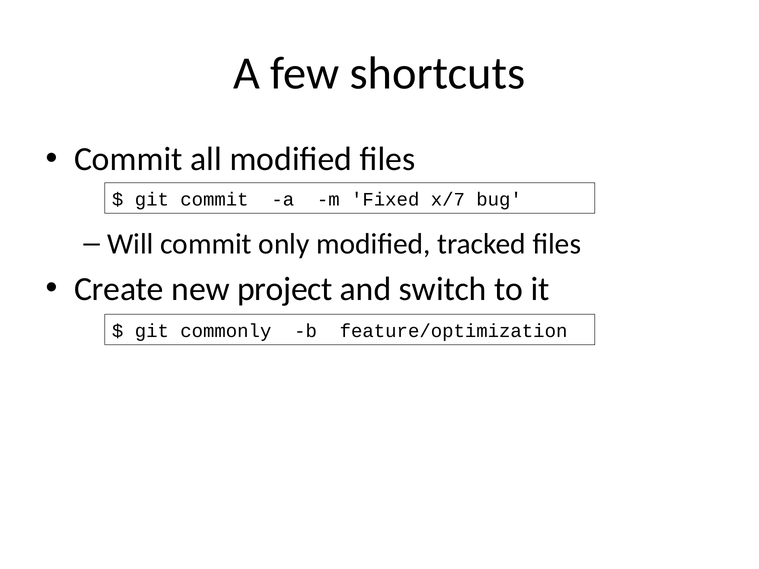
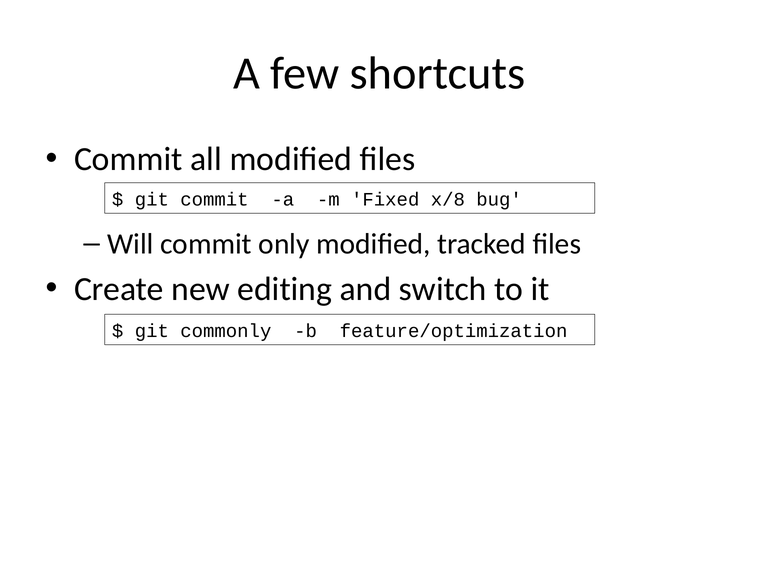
x/7: x/7 -> x/8
project: project -> editing
